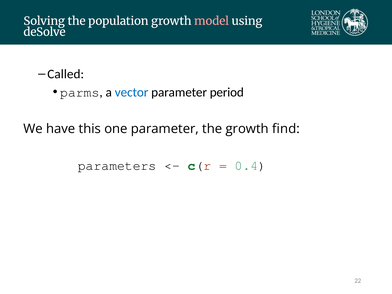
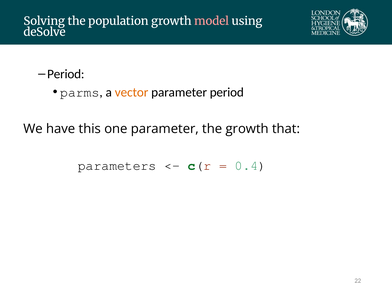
Called at (66, 74): Called -> Period
vector colour: blue -> orange
find: find -> that
